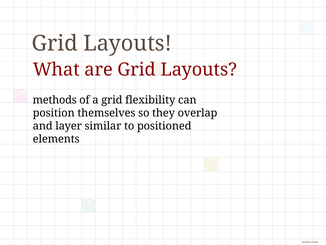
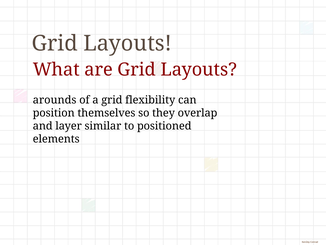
methods: methods -> arounds
